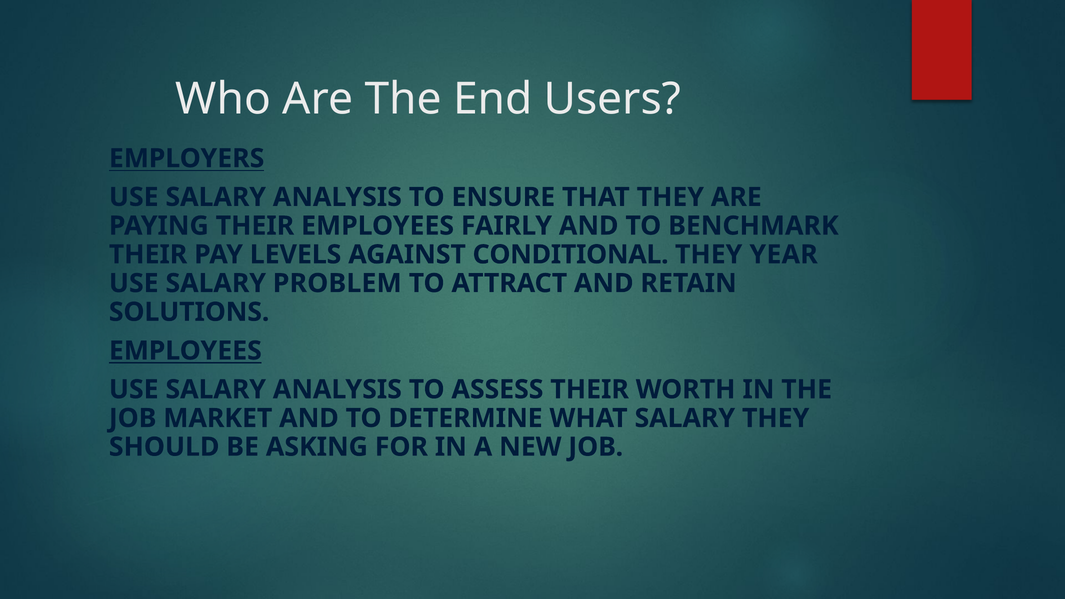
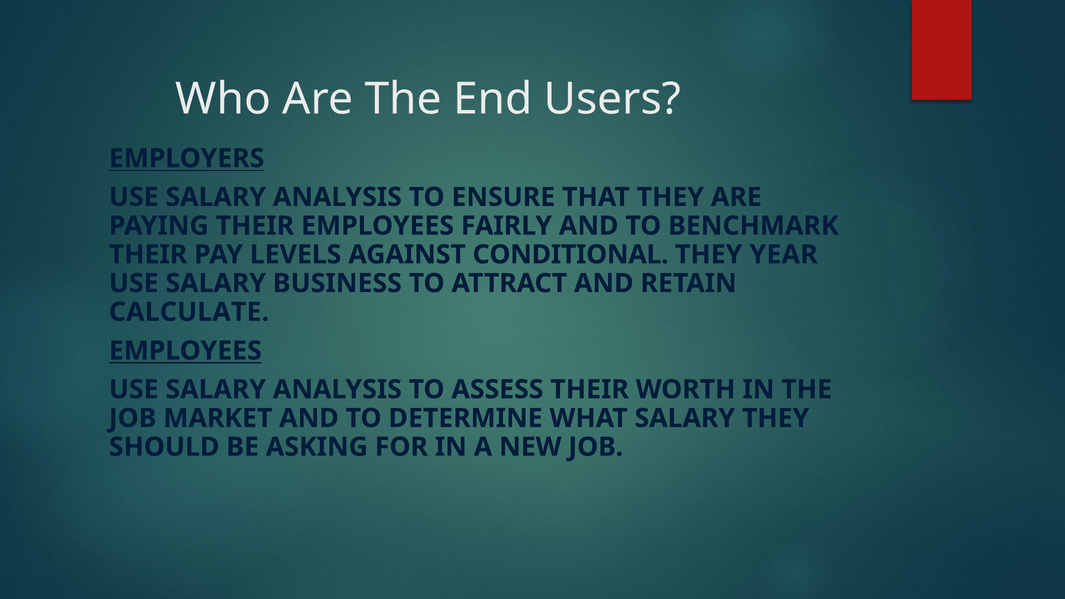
PROBLEM: PROBLEM -> BUSINESS
SOLUTIONS: SOLUTIONS -> CALCULATE
